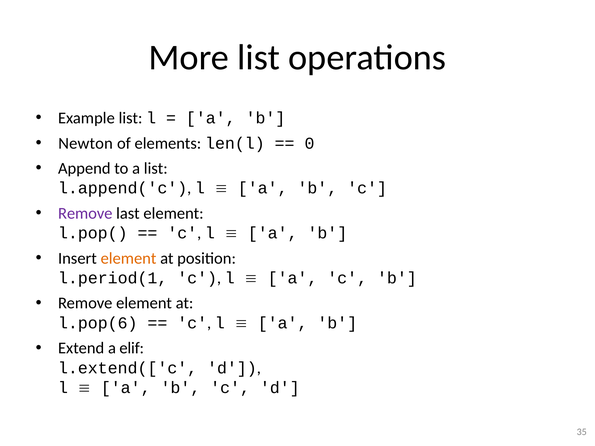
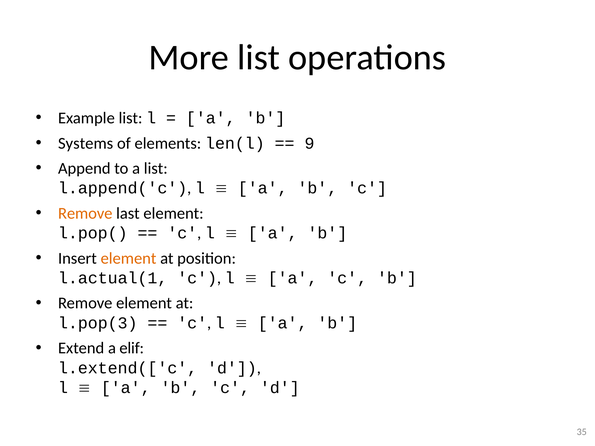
Newton: Newton -> Systems
0: 0 -> 9
Remove at (85, 213) colour: purple -> orange
l.period(1: l.period(1 -> l.actual(1
l.pop(6: l.pop(6 -> l.pop(3
